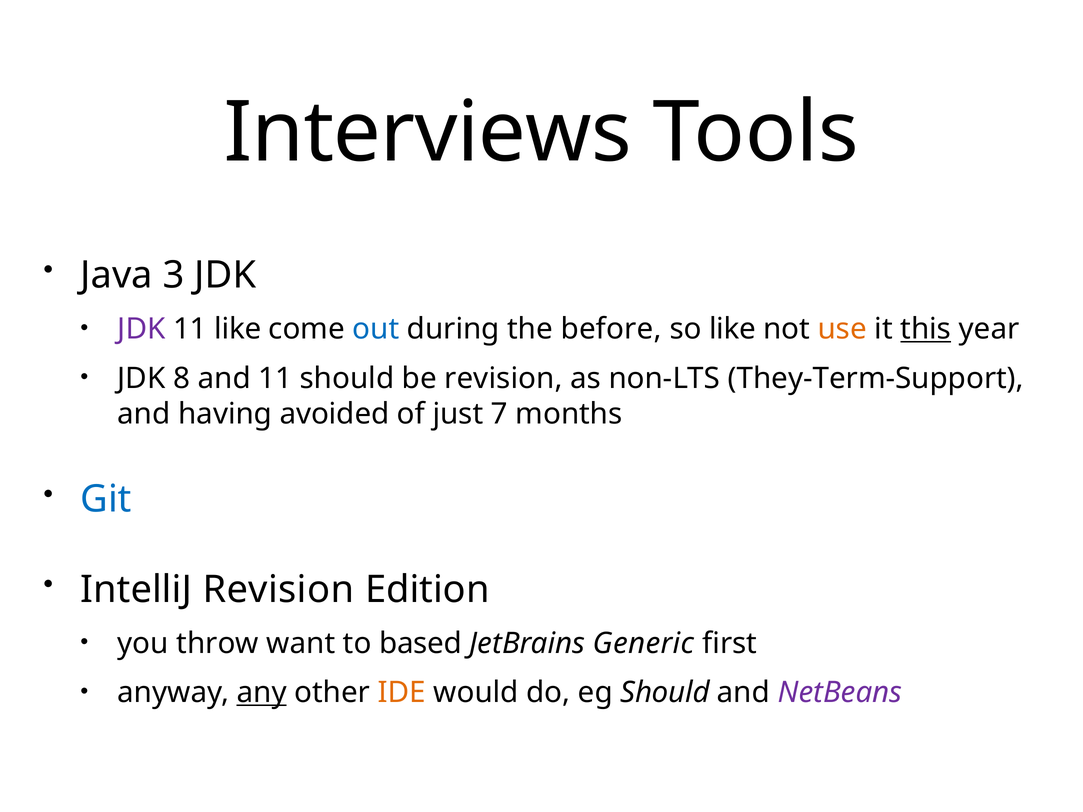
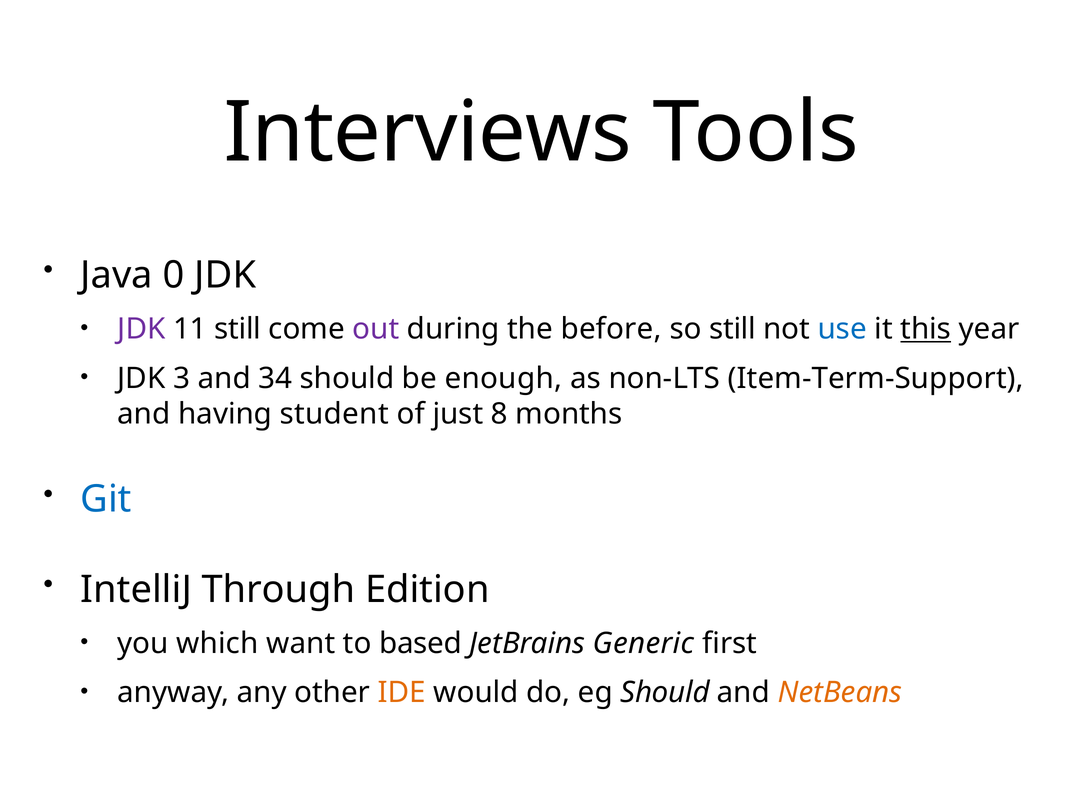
3: 3 -> 0
11 like: like -> still
out colour: blue -> purple
so like: like -> still
use colour: orange -> blue
8: 8 -> 3
and 11: 11 -> 34
be revision: revision -> enough
They-Term-Support: They-Term-Support -> Item-Term-Support
avoided: avoided -> student
7: 7 -> 8
IntelliJ Revision: Revision -> Through
throw: throw -> which
any underline: present -> none
NetBeans colour: purple -> orange
